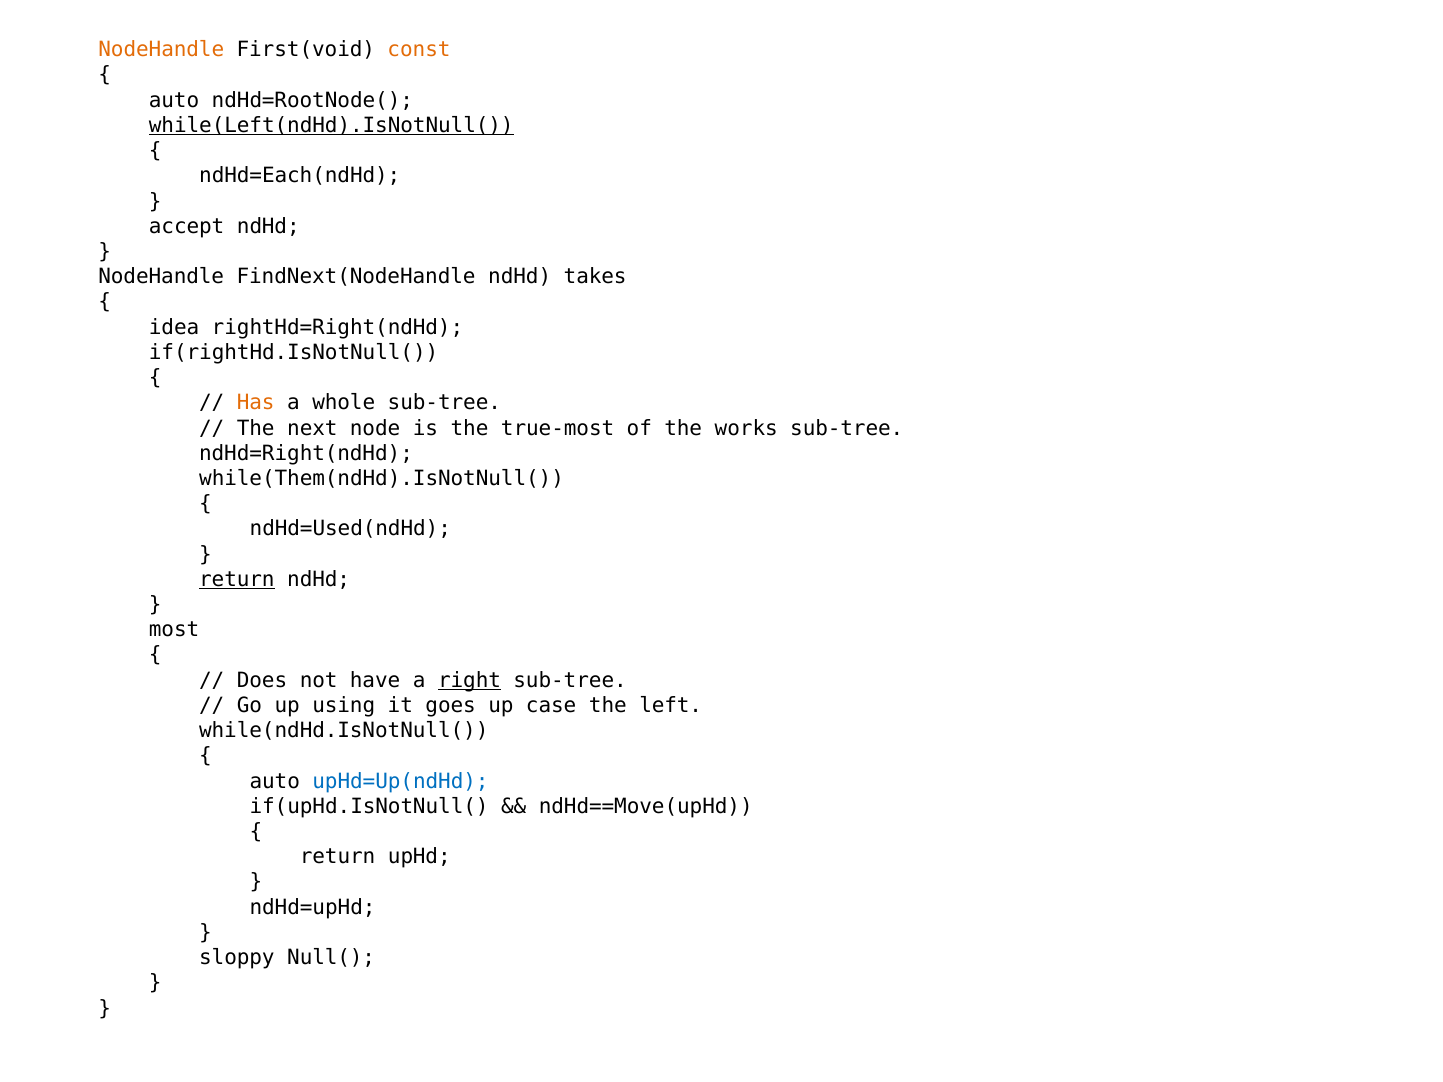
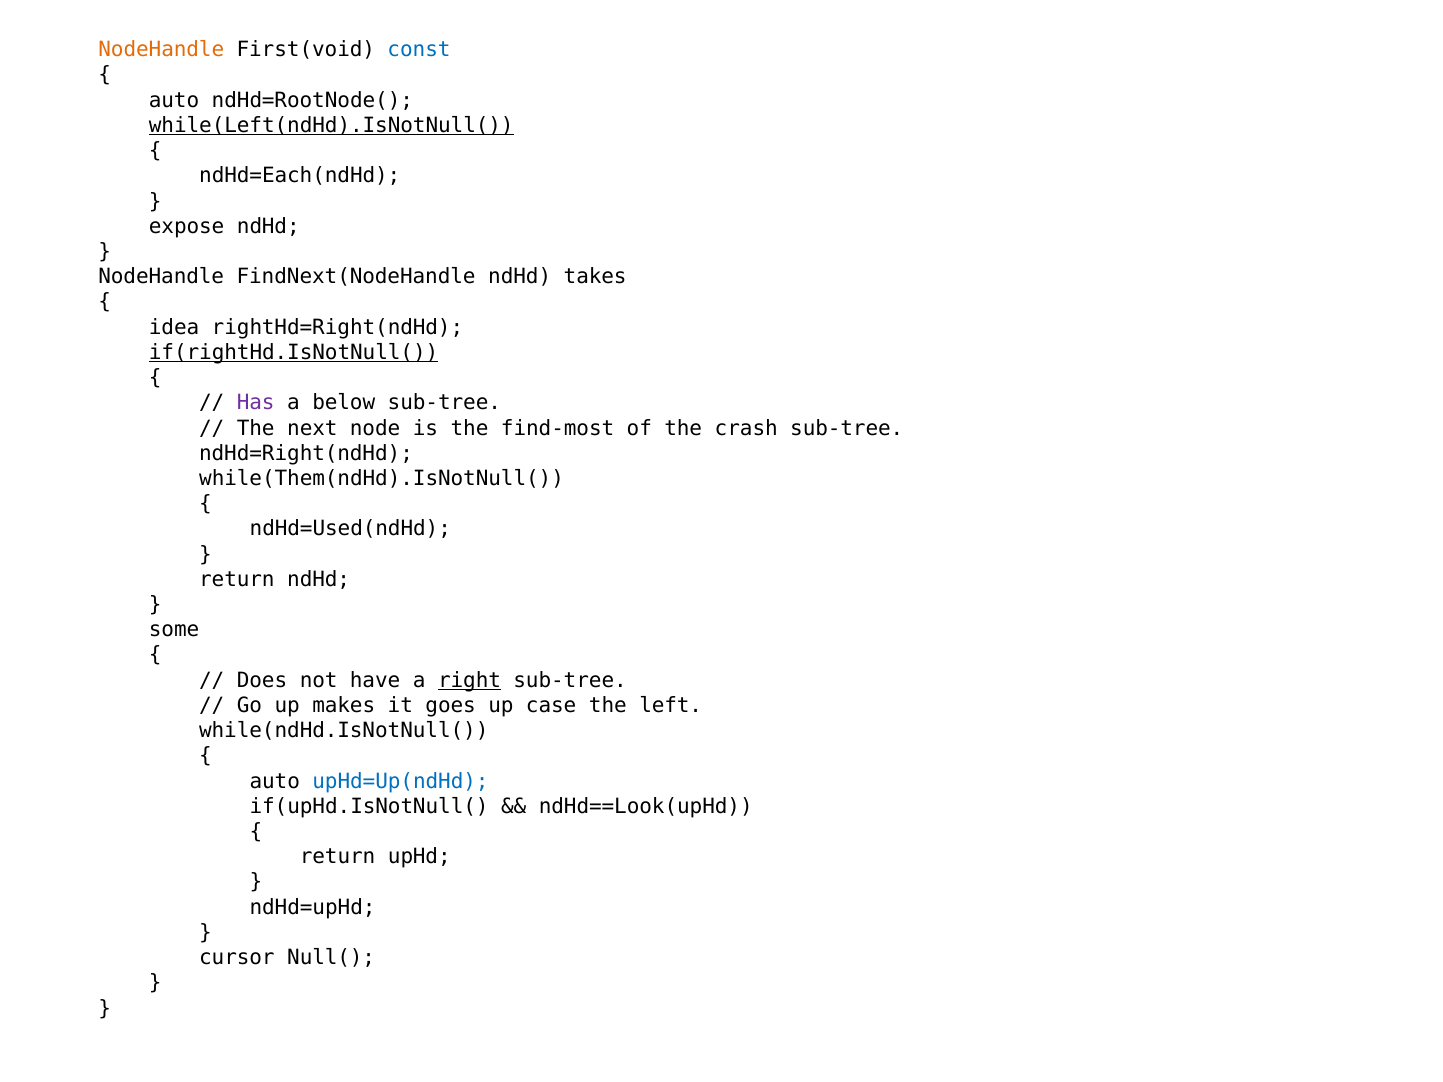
const colour: orange -> blue
accept: accept -> expose
if(rightHd.IsNotNull( underline: none -> present
Has colour: orange -> purple
whole: whole -> below
true-most: true-most -> find-most
works: works -> crash
return at (237, 580) underline: present -> none
most: most -> some
using: using -> makes
ndHd==Move(upHd: ndHd==Move(upHd -> ndHd==Look(upHd
sloppy: sloppy -> cursor
